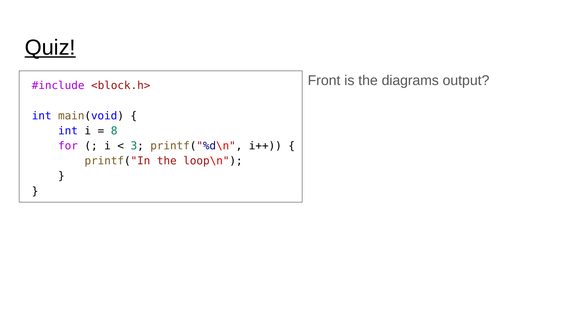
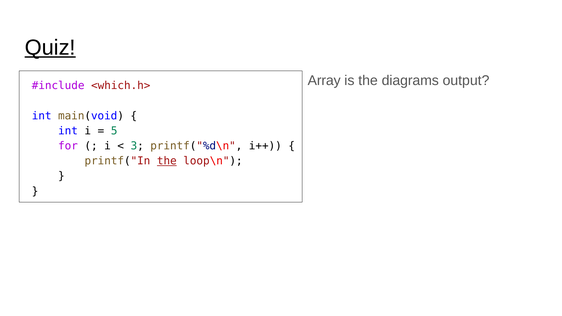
Front: Front -> Array
<block.h>: <block.h> -> <which.h>
8: 8 -> 5
the at (167, 161) underline: none -> present
